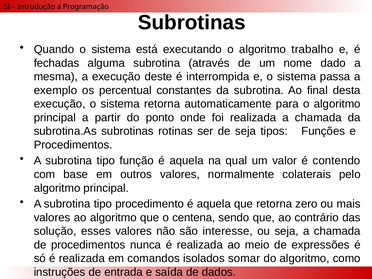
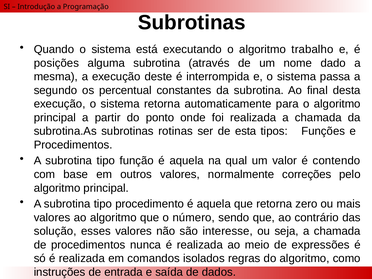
fechadas: fechadas -> posições
exemplo: exemplo -> segundo
de seja: seja -> esta
colaterais: colaterais -> correções
centena: centena -> número
somar: somar -> regras
